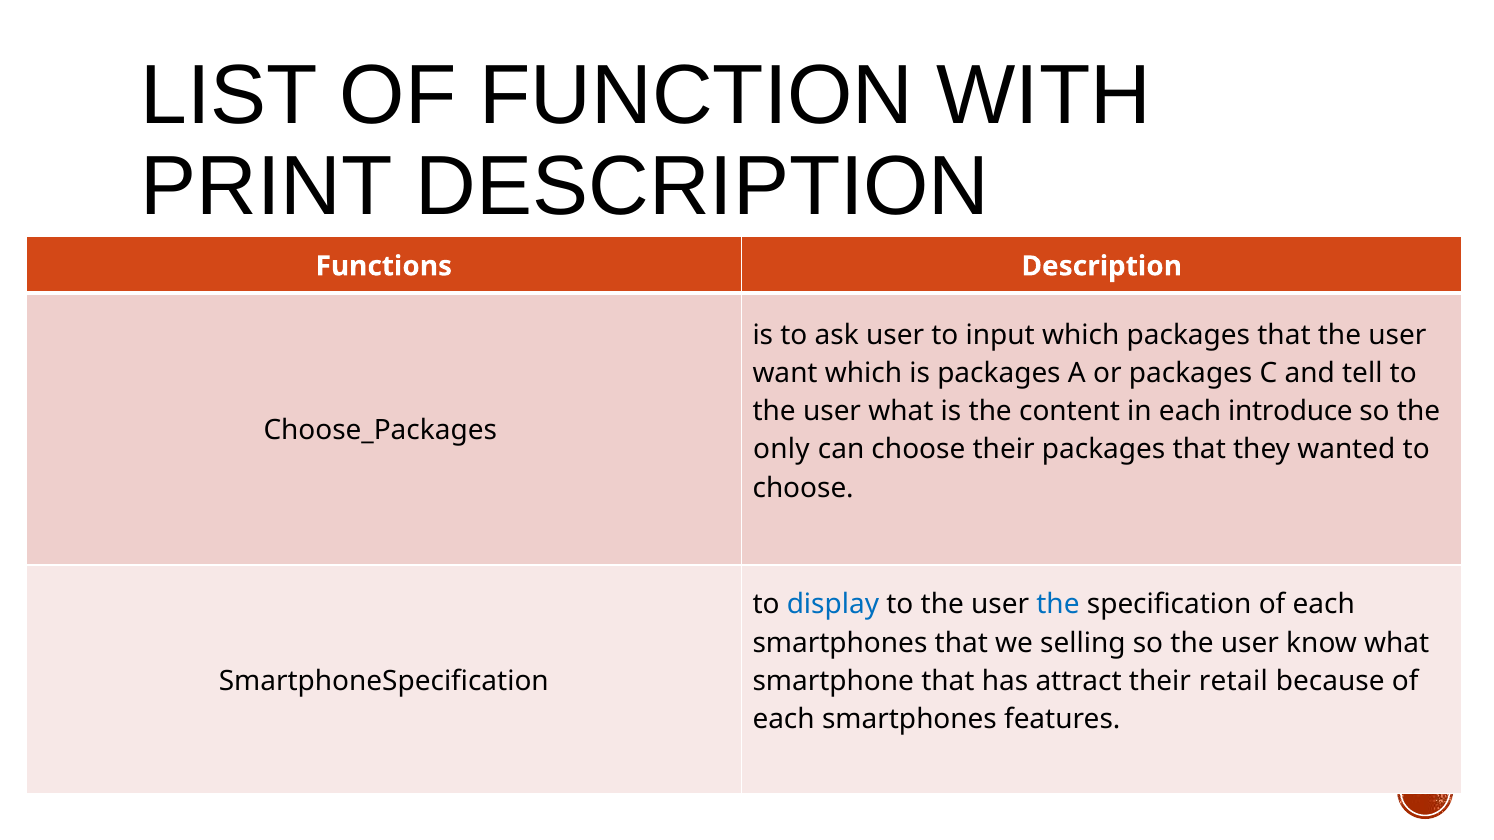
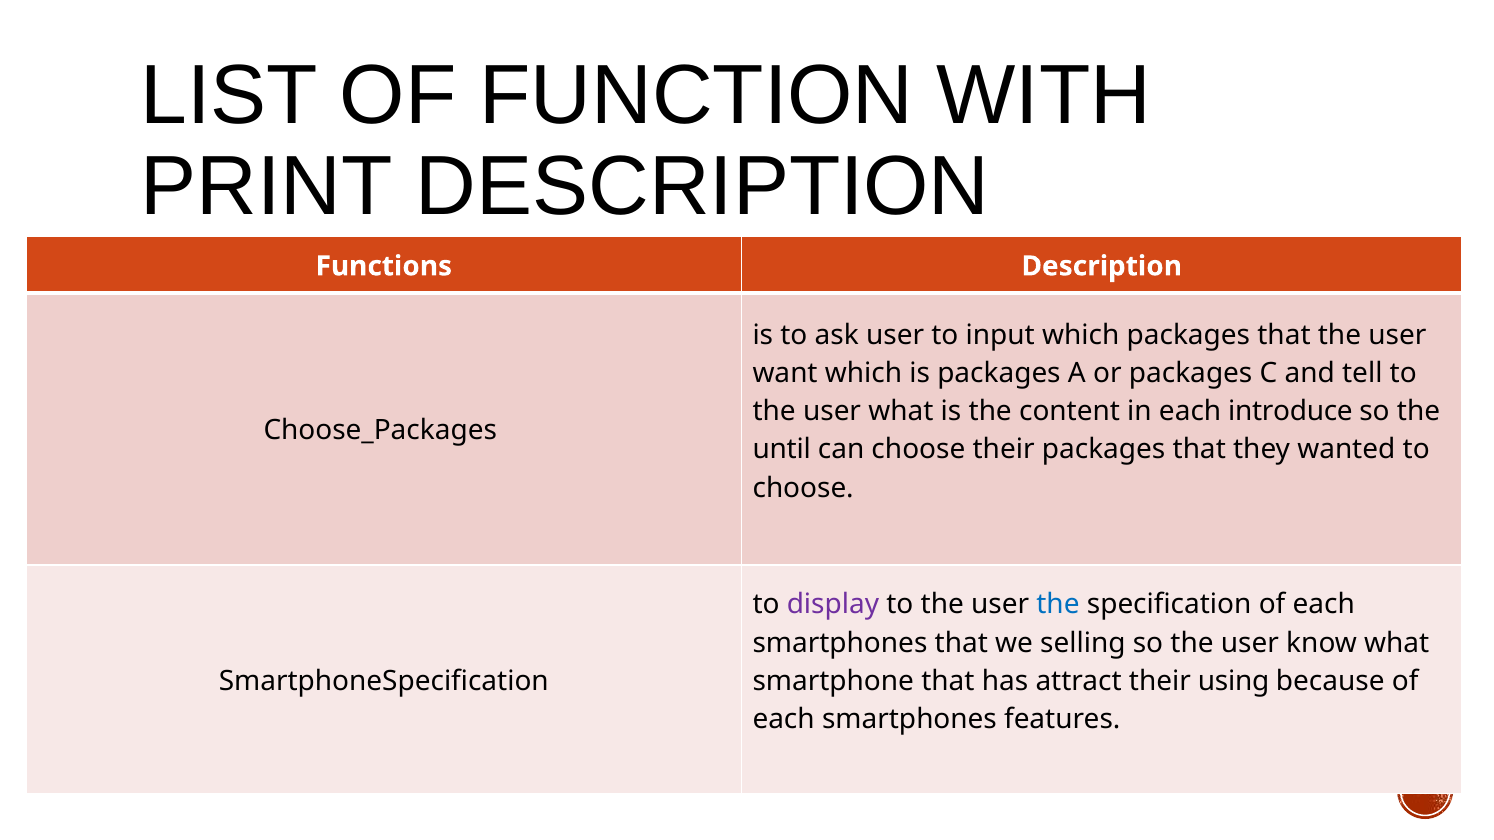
only: only -> until
display colour: blue -> purple
retail: retail -> using
